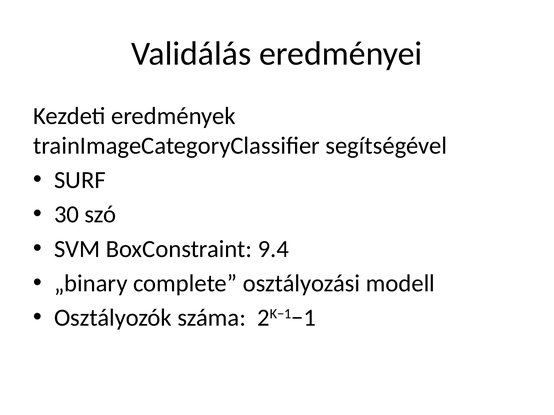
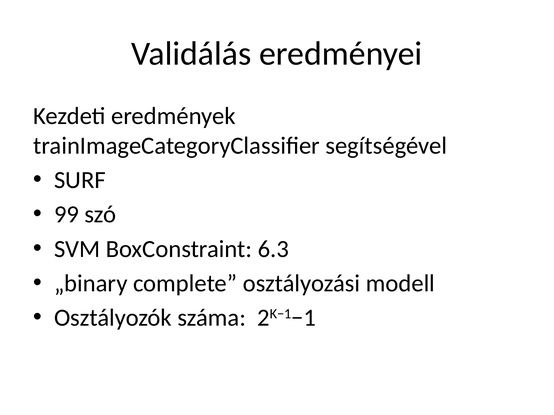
30: 30 -> 99
9.4: 9.4 -> 6.3
